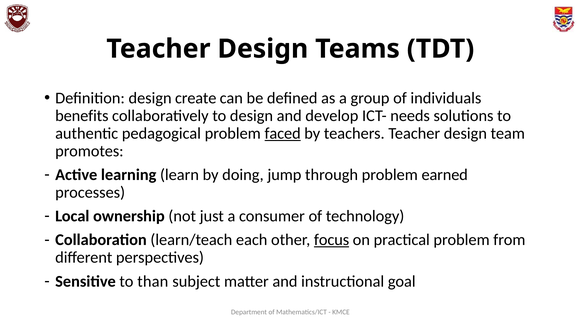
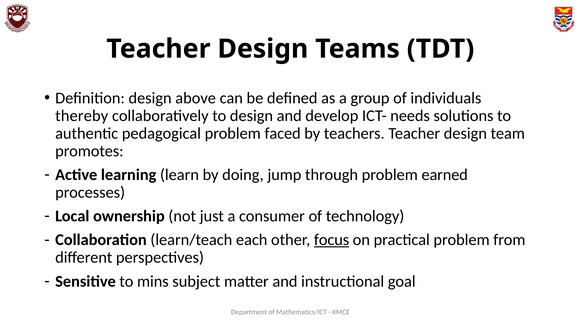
create: create -> above
benefits: benefits -> thereby
faced underline: present -> none
than: than -> mins
